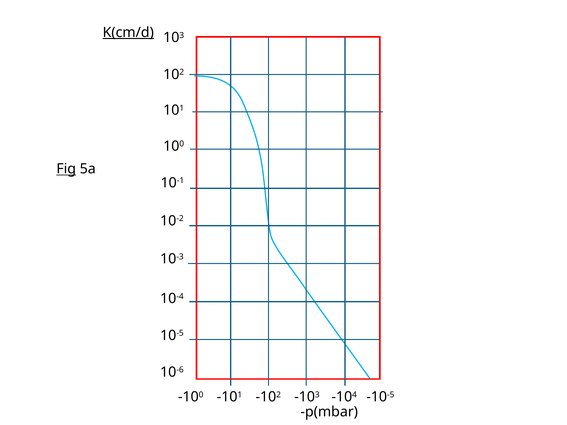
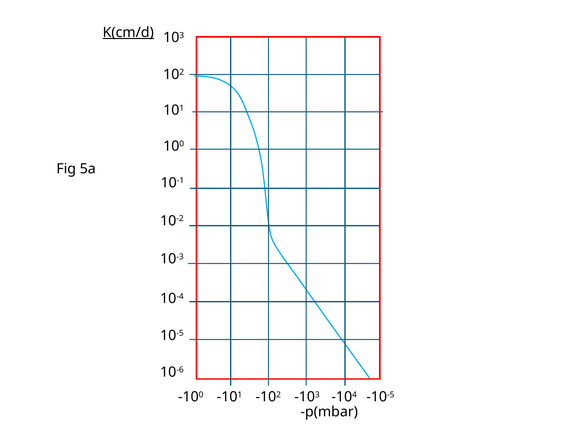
Fig underline: present -> none
